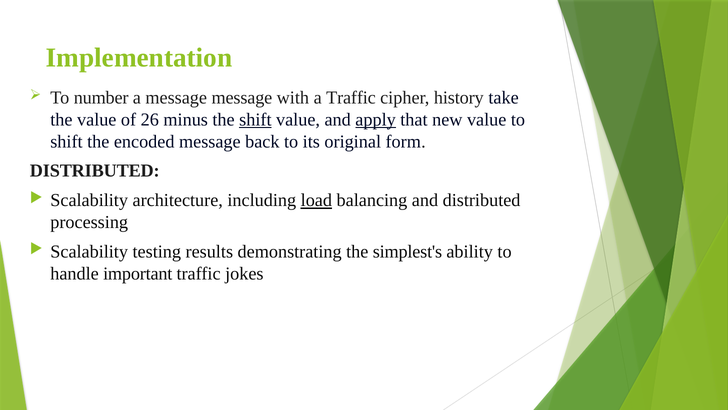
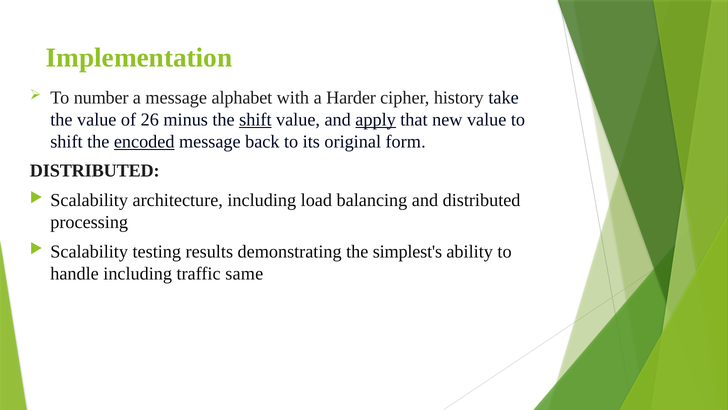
message message: message -> alphabet
a Traffic: Traffic -> Harder
encoded underline: none -> present
load underline: present -> none
handle important: important -> including
jokes: jokes -> same
